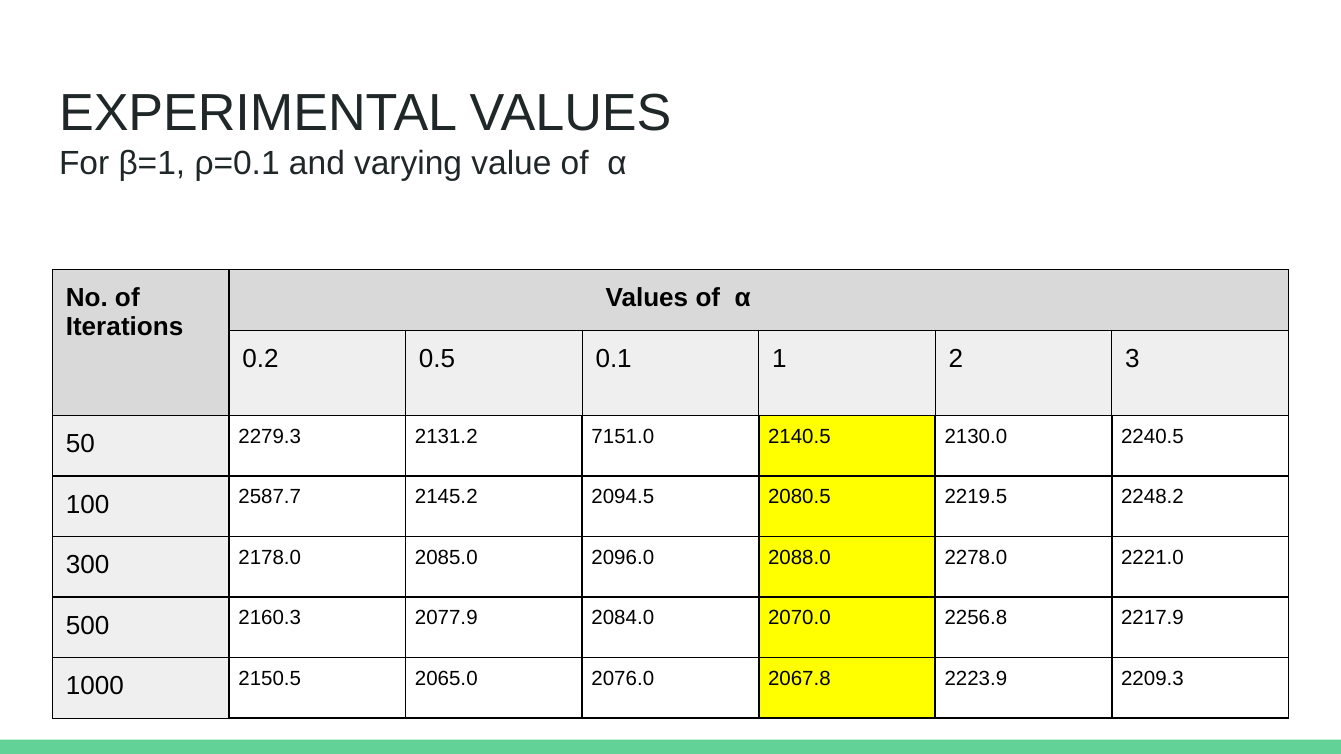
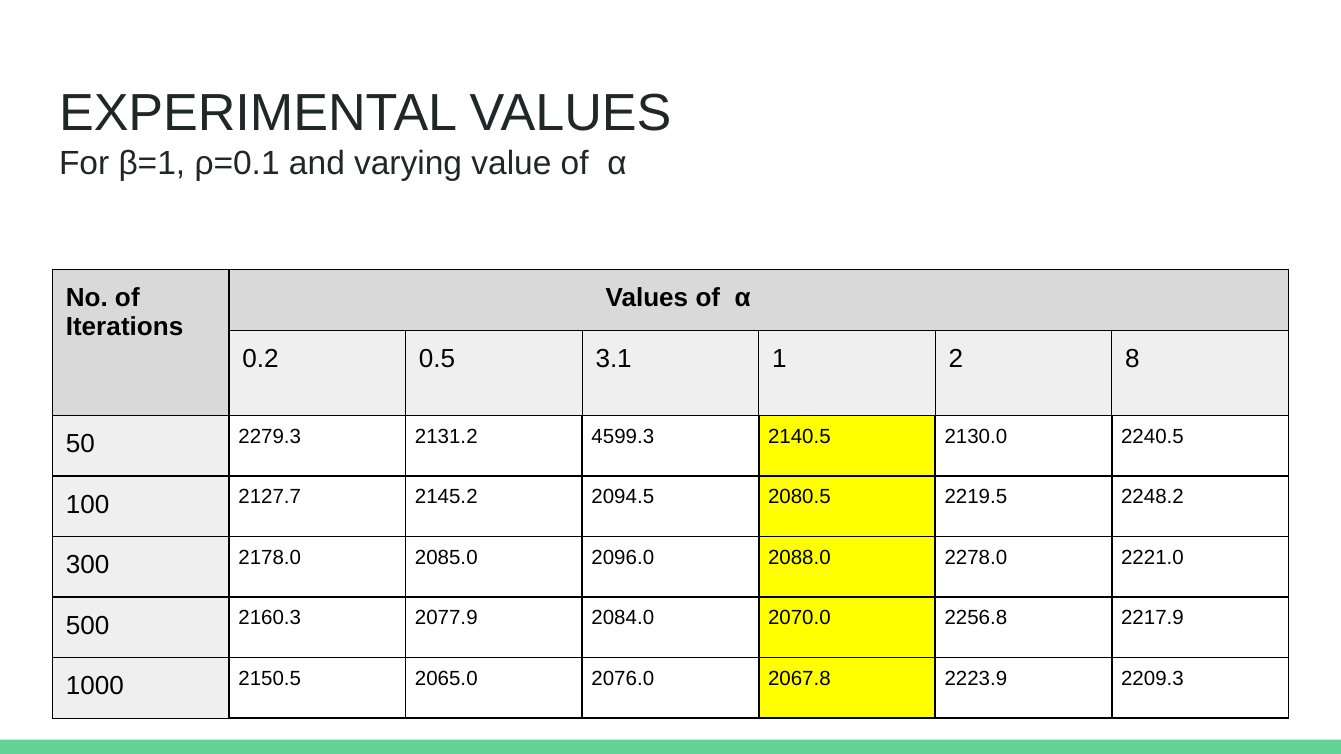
0.1: 0.1 -> 3.1
3: 3 -> 8
7151.0: 7151.0 -> 4599.3
2587.7: 2587.7 -> 2127.7
